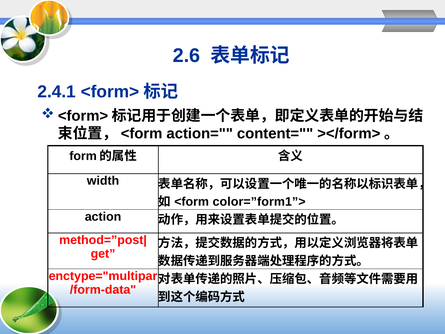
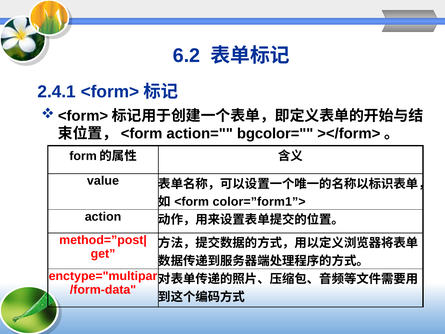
2.6: 2.6 -> 6.2
content=: content= -> bgcolor=
width: width -> value
